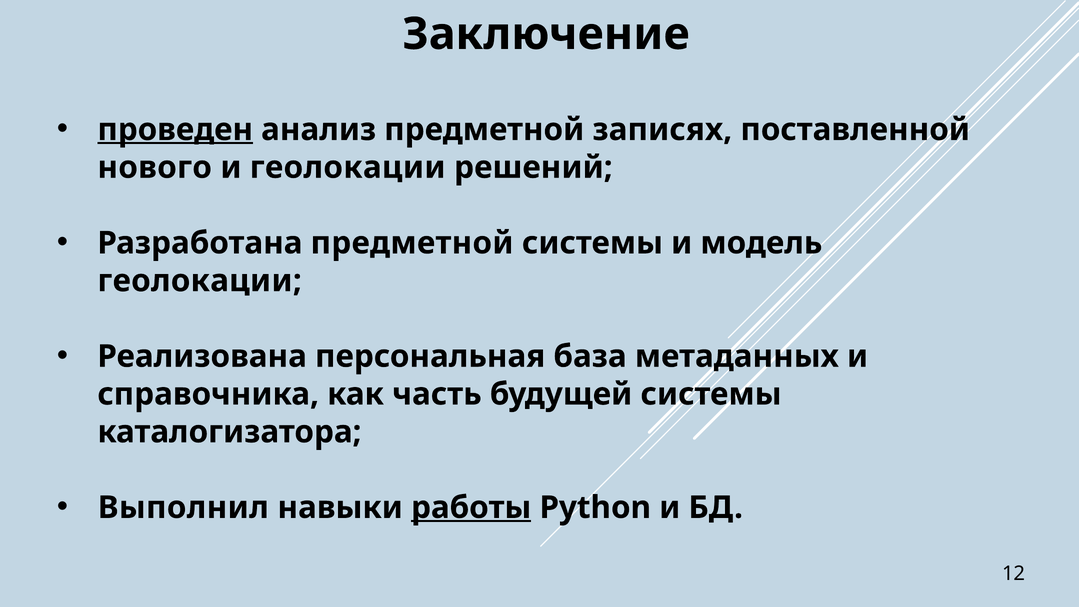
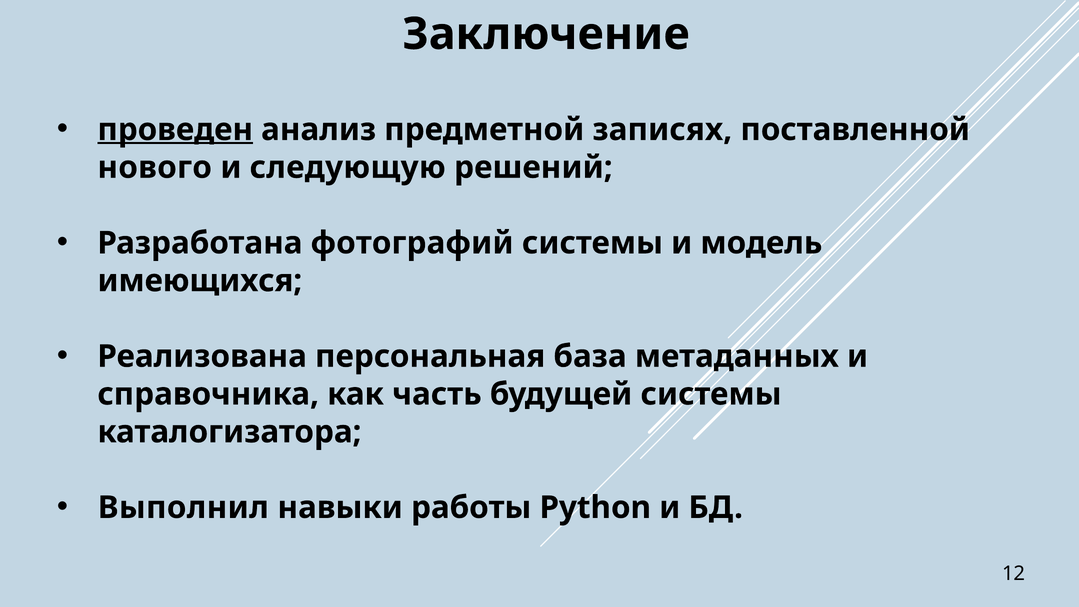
и геолокации: геолокации -> следующую
Разработана предметной: предметной -> фотографий
геолокации at (200, 281): геолокации -> имеющихся
работы underline: present -> none
